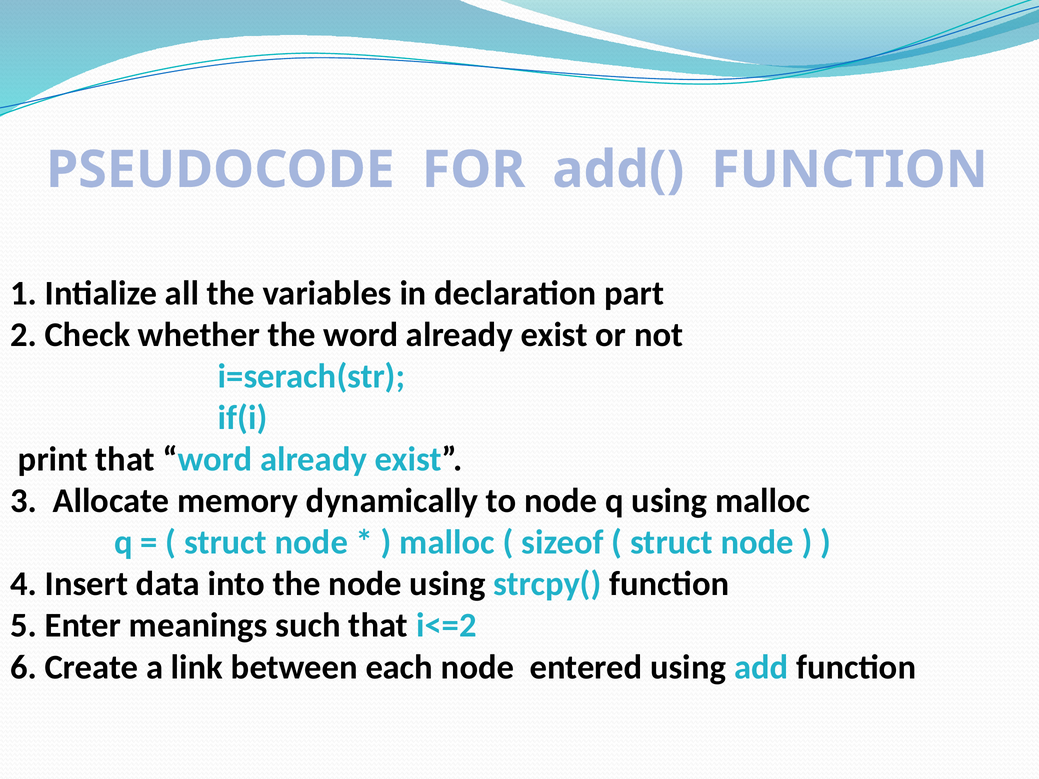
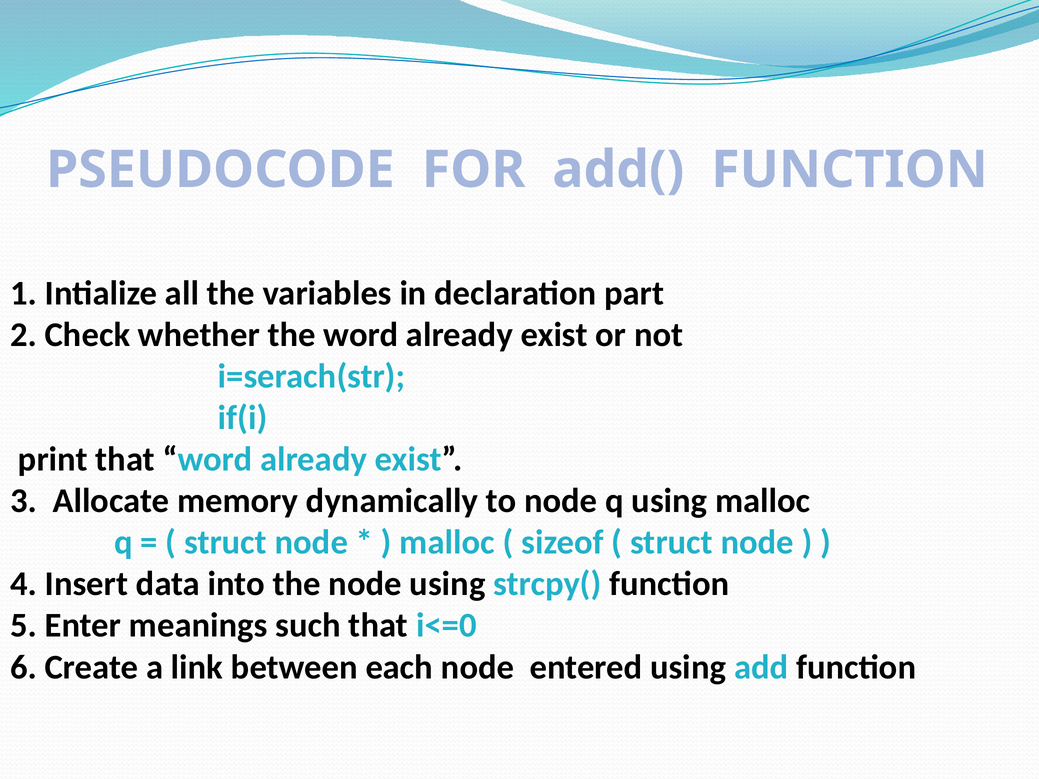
i<=2: i<=2 -> i<=0
